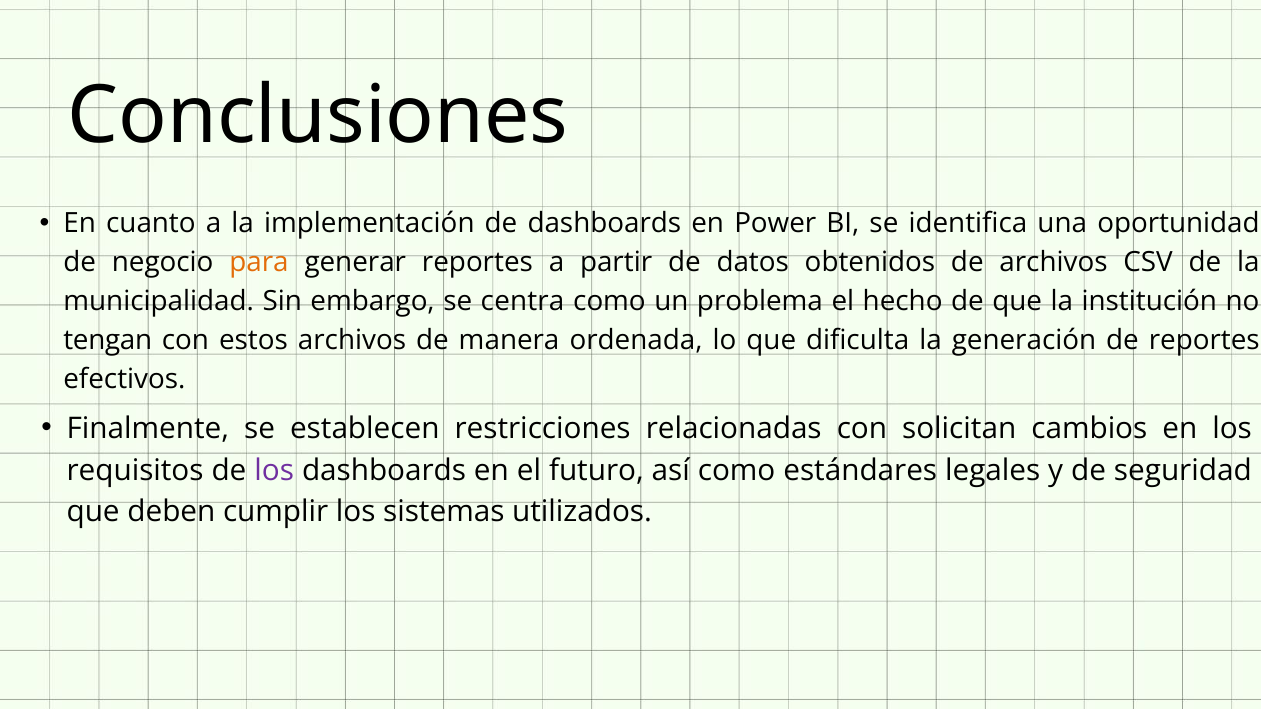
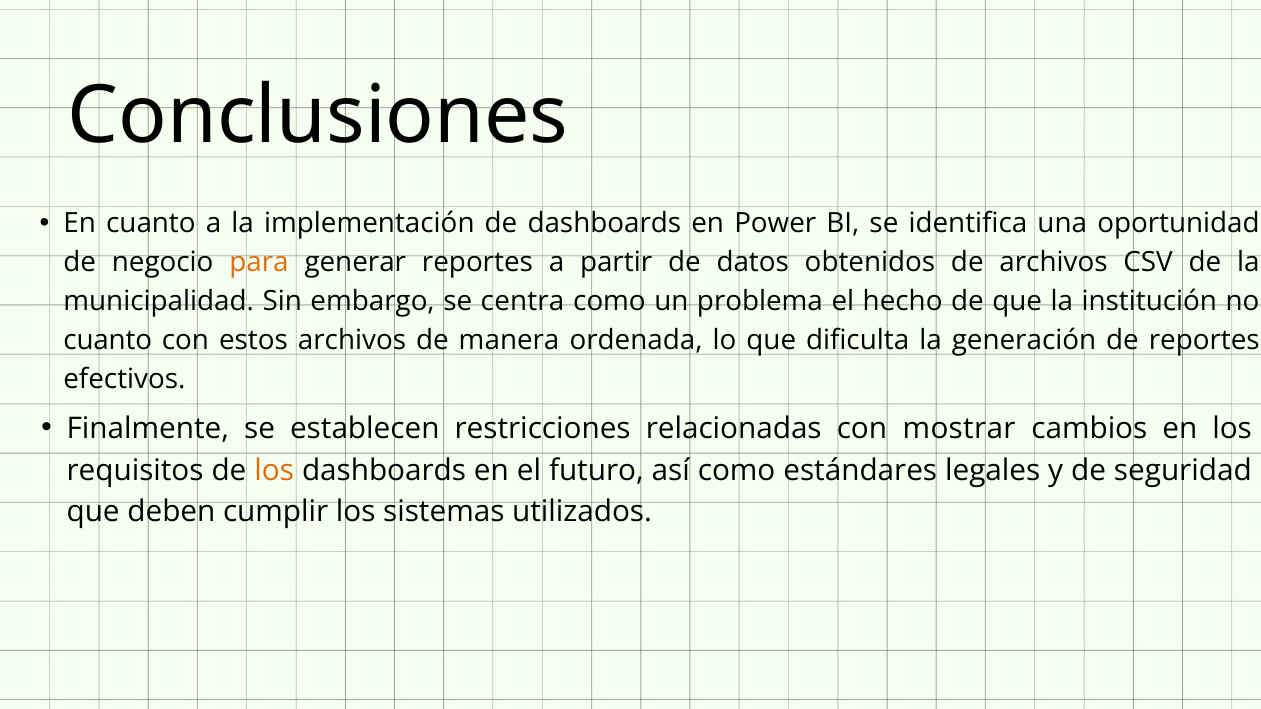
tengan at (108, 341): tengan -> cuanto
solicitan: solicitan -> mostrar
los at (274, 471) colour: purple -> orange
